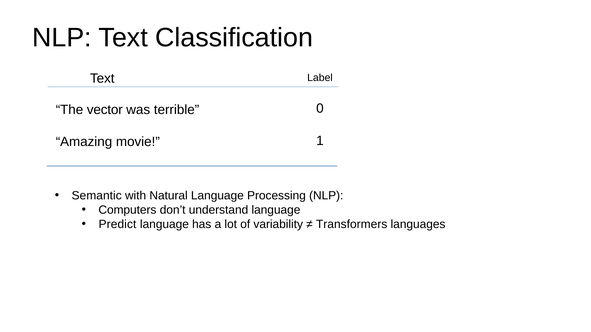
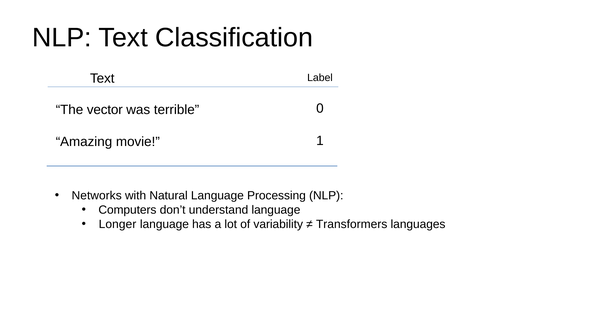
Semantic: Semantic -> Networks
Predict: Predict -> Longer
